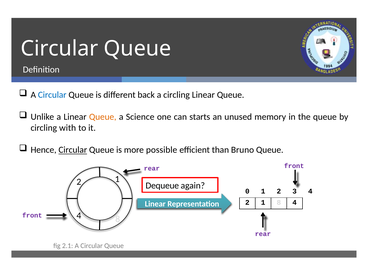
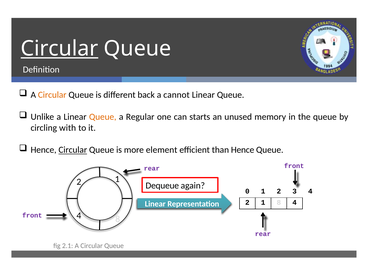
Circular at (59, 49) underline: none -> present
Circular at (52, 95) colour: blue -> orange
a circling: circling -> cannot
Science: Science -> Regular
possible: possible -> element
than Bruno: Bruno -> Hence
